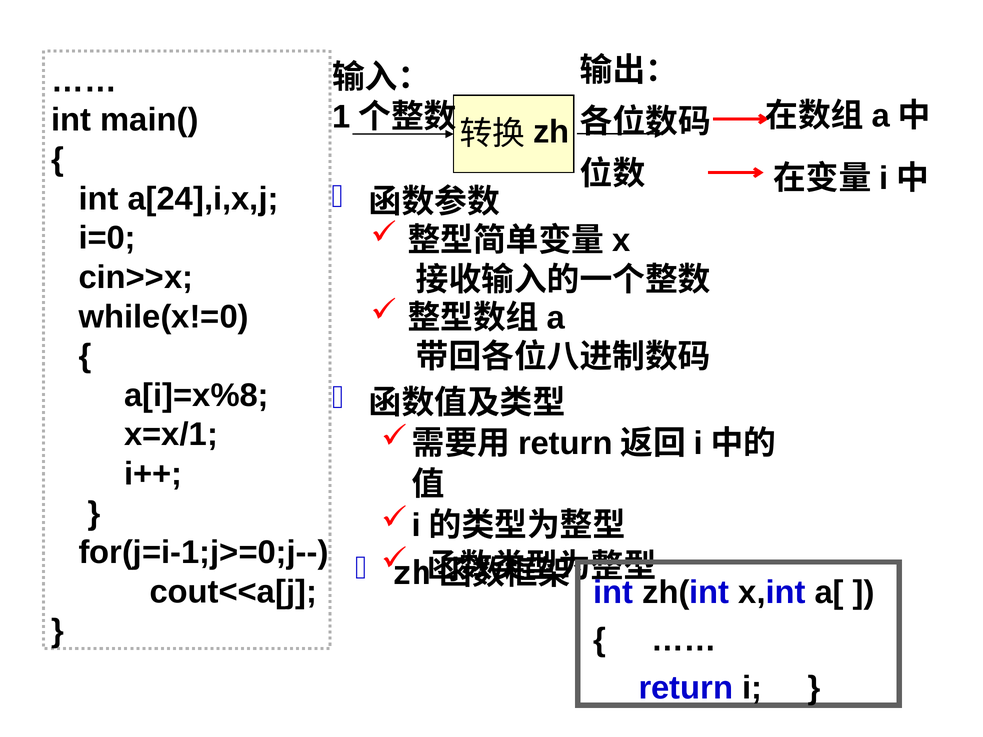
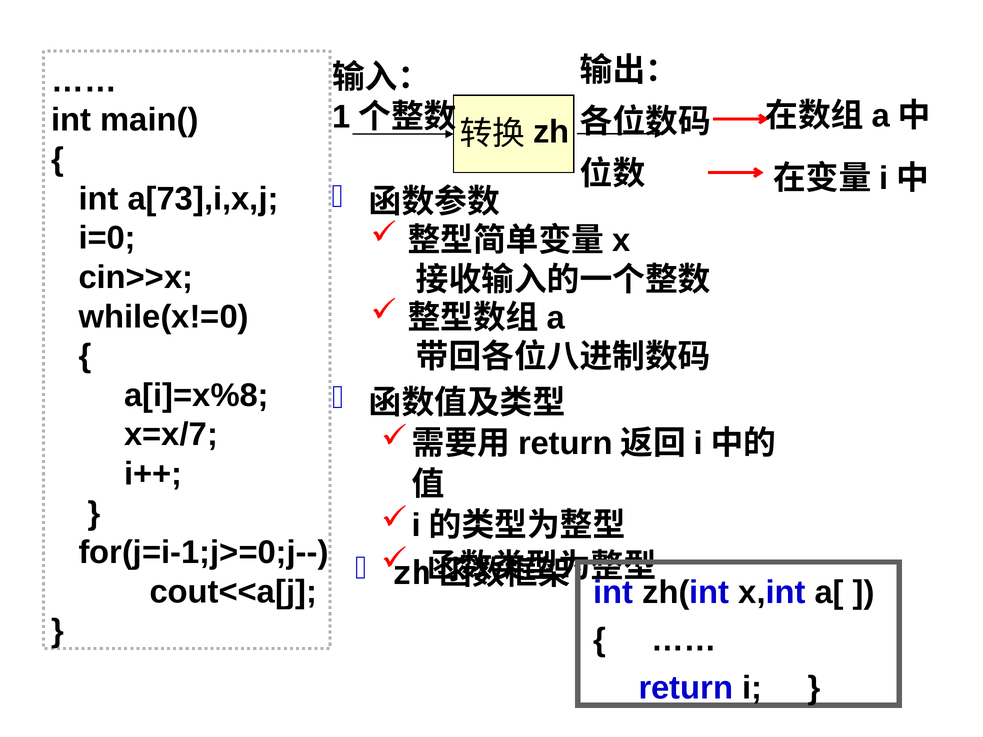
a[24],i,x,j: a[24],i,x,j -> a[73],i,x,j
x=x/1: x=x/1 -> x=x/7
